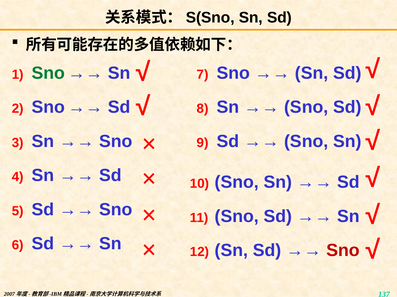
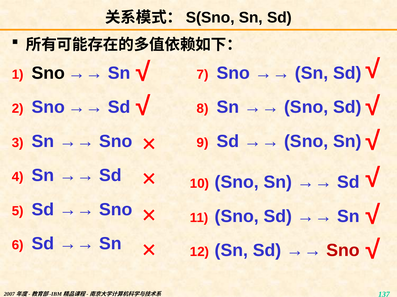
Sno at (48, 73) colour: green -> black
